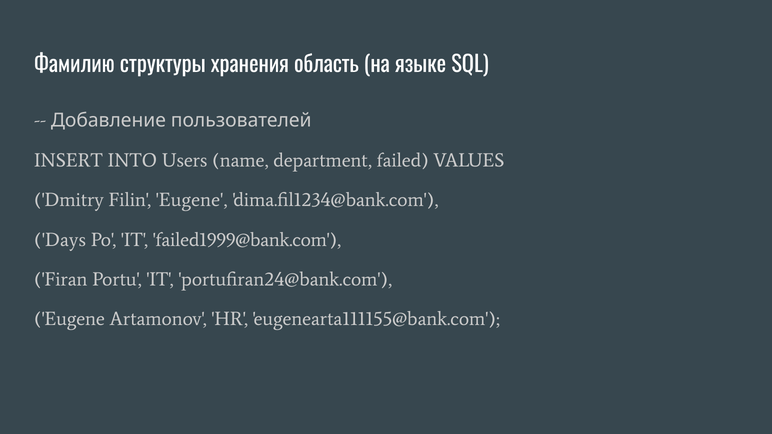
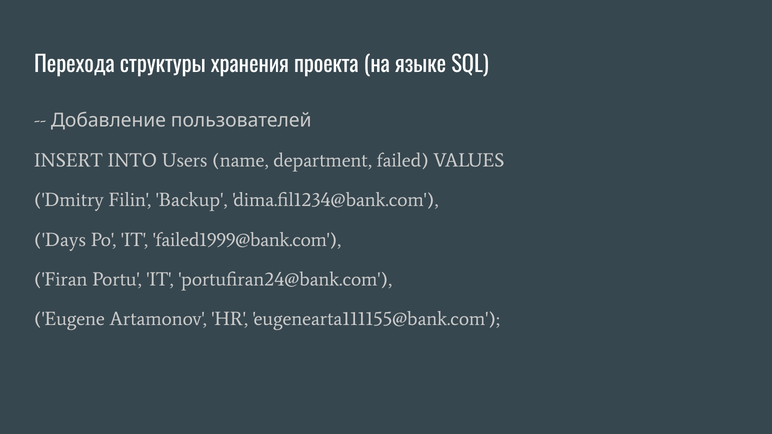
Фамилию: Фамилию -> Перехода
область: область -> проекта
Filin Eugene: Eugene -> Backup
